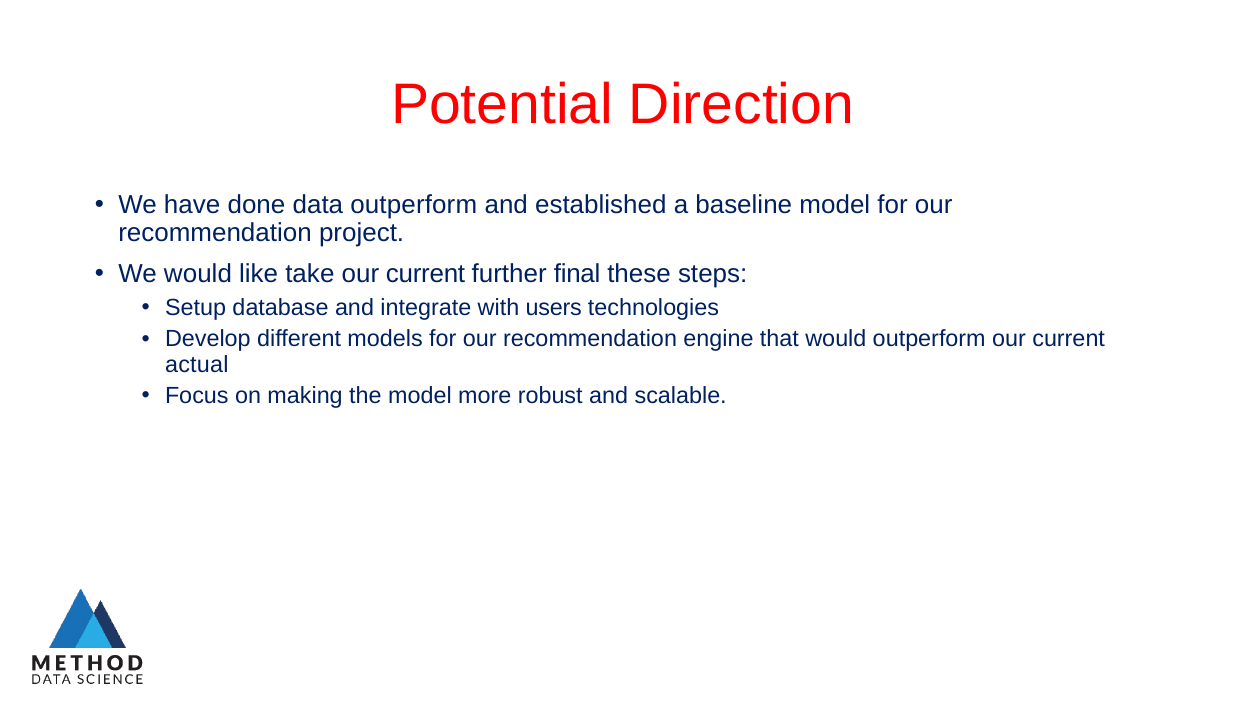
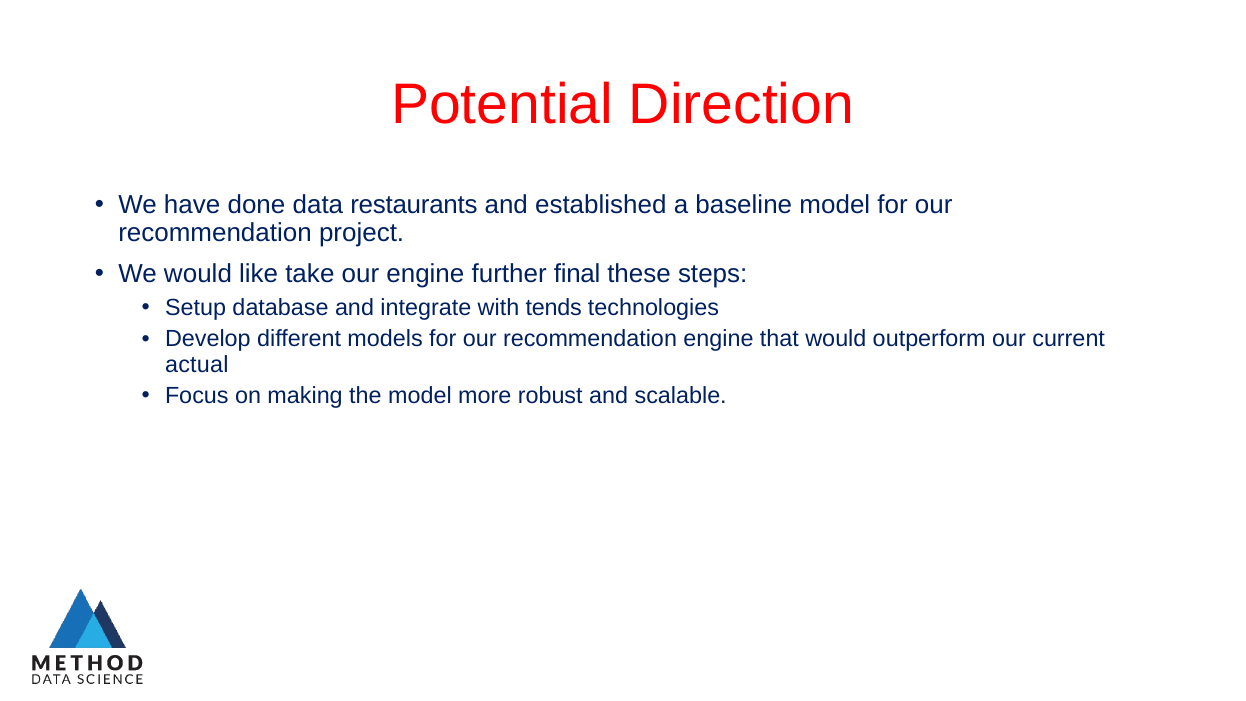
data outperform: outperform -> restaurants
take our current: current -> engine
users: users -> tends
